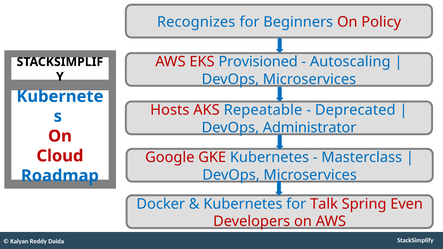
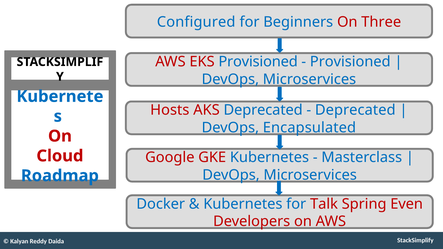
Recognizes: Recognizes -> Configured
Policy: Policy -> Three
Autoscaling at (350, 62): Autoscaling -> Provisioned
AKS Repeatable: Repeatable -> Deprecated
Administrator: Administrator -> Encapsulated
